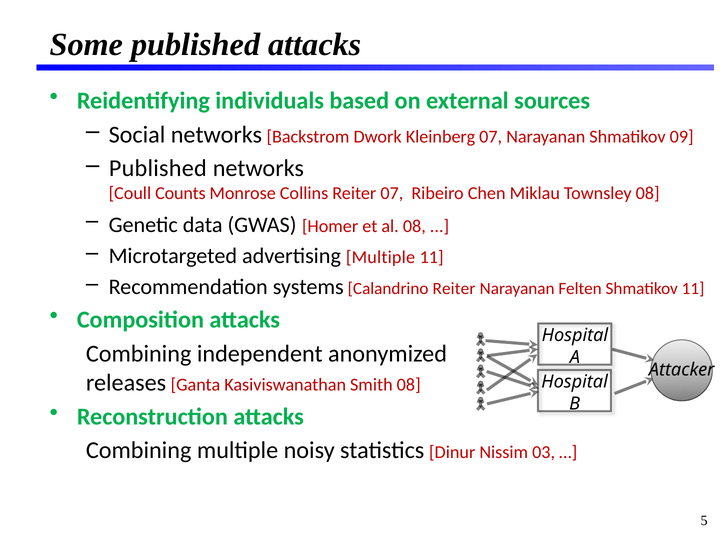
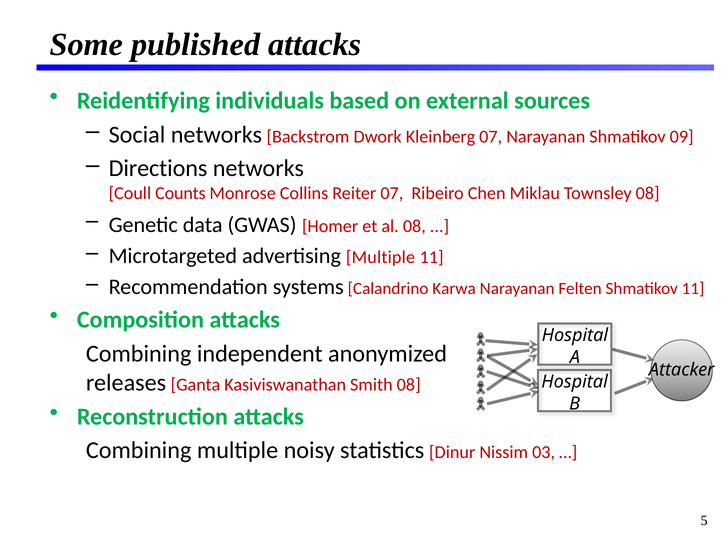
Published at (158, 169): Published -> Directions
Calandrino Reiter: Reiter -> Karwa
